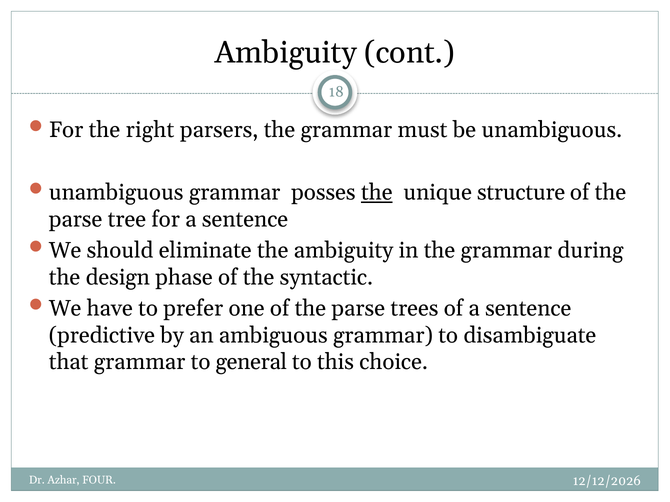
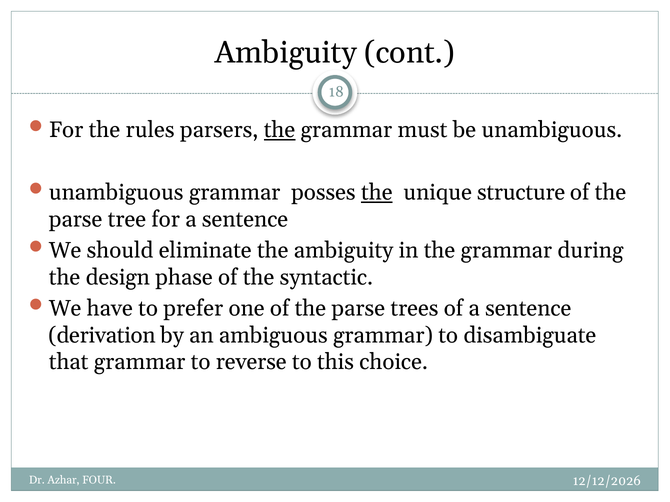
right: right -> rules
the at (280, 130) underline: none -> present
predictive: predictive -> derivation
general: general -> reverse
